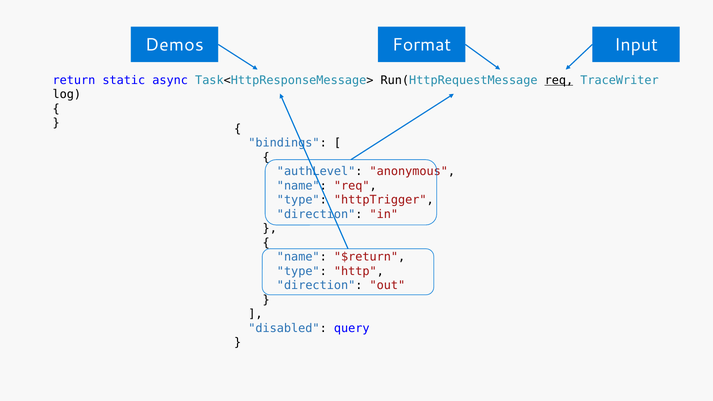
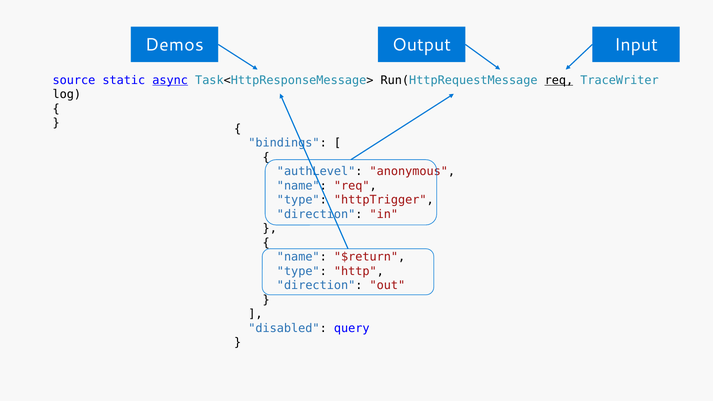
Format: Format -> Output
return: return -> source
async underline: none -> present
